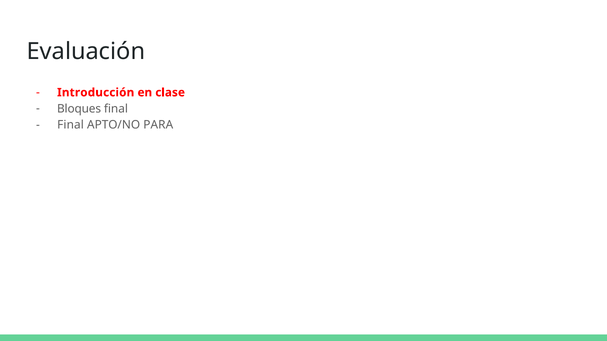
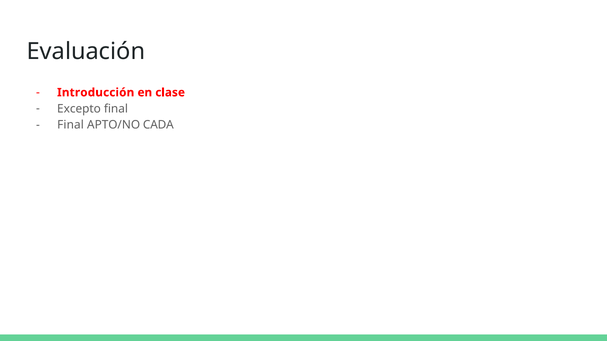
Bloques: Bloques -> Excepto
PARA: PARA -> CADA
